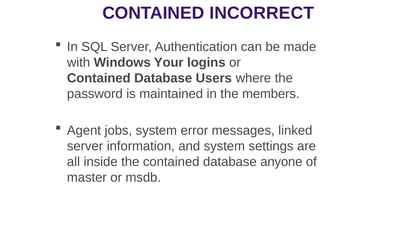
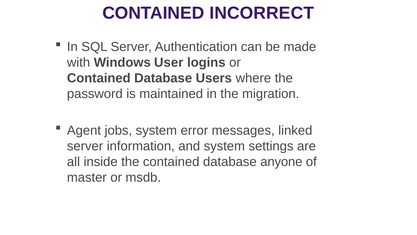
Your: Your -> User
members: members -> migration
